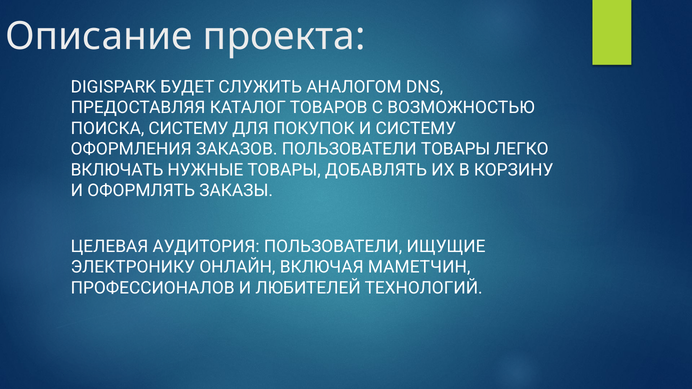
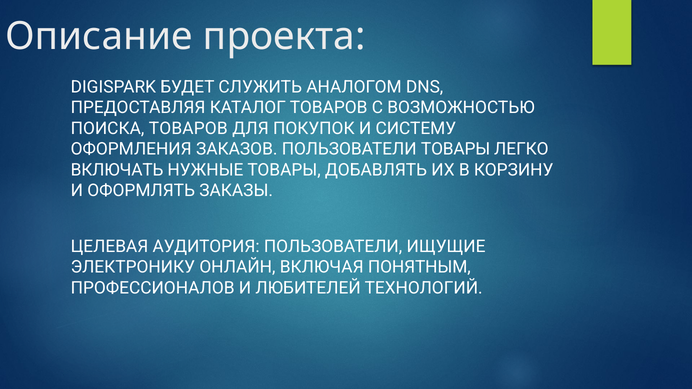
ПОИСКА СИСТЕМУ: СИСТЕМУ -> ТОВАРОВ
МАМЕТЧИН: МАМЕТЧИН -> ПОНЯТНЫМ
